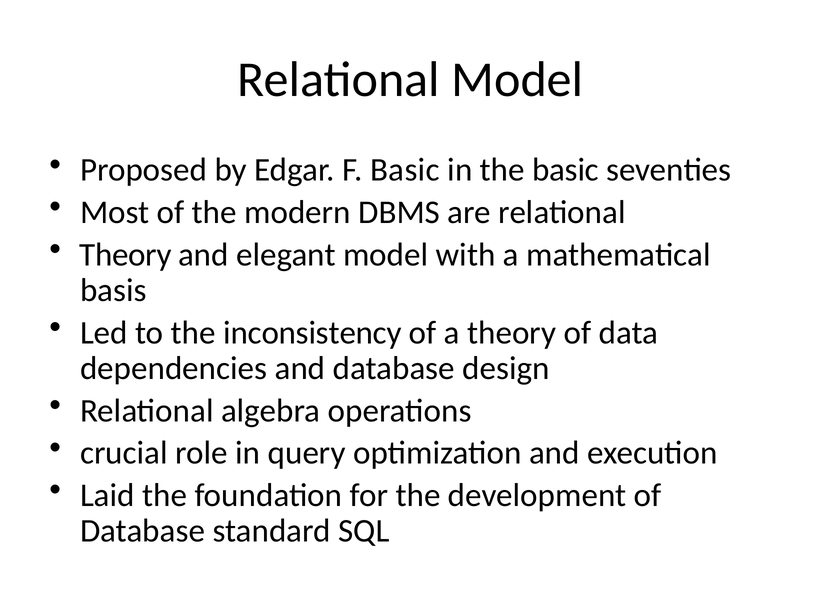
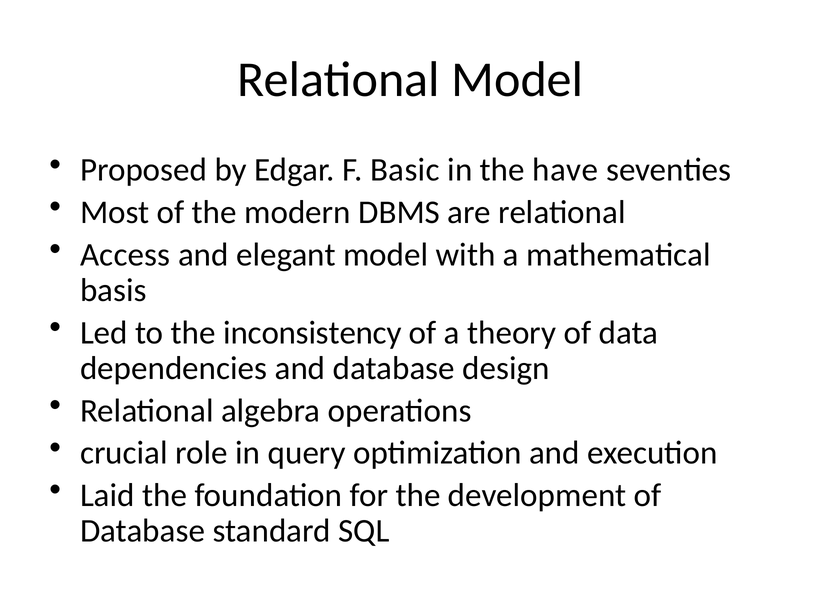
the basic: basic -> have
Theory at (125, 254): Theory -> Access
